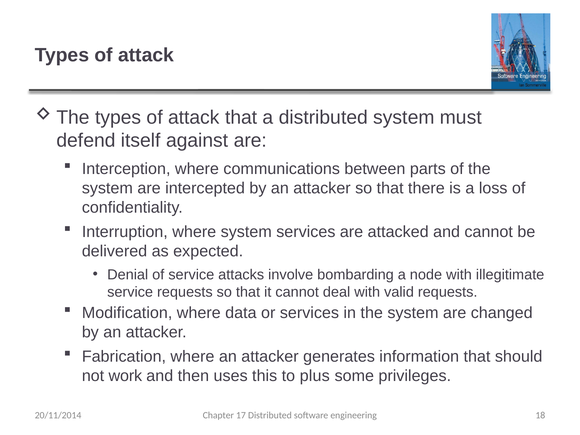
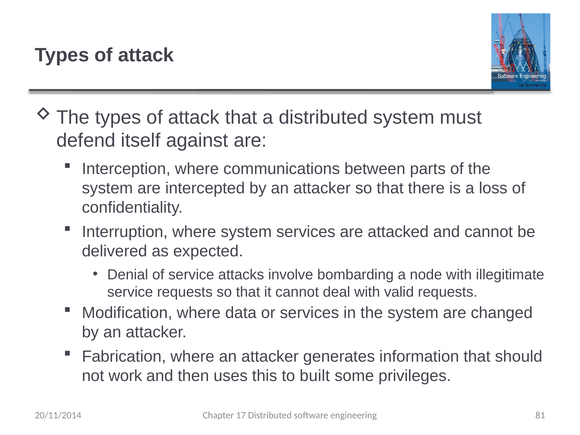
plus: plus -> built
18: 18 -> 81
